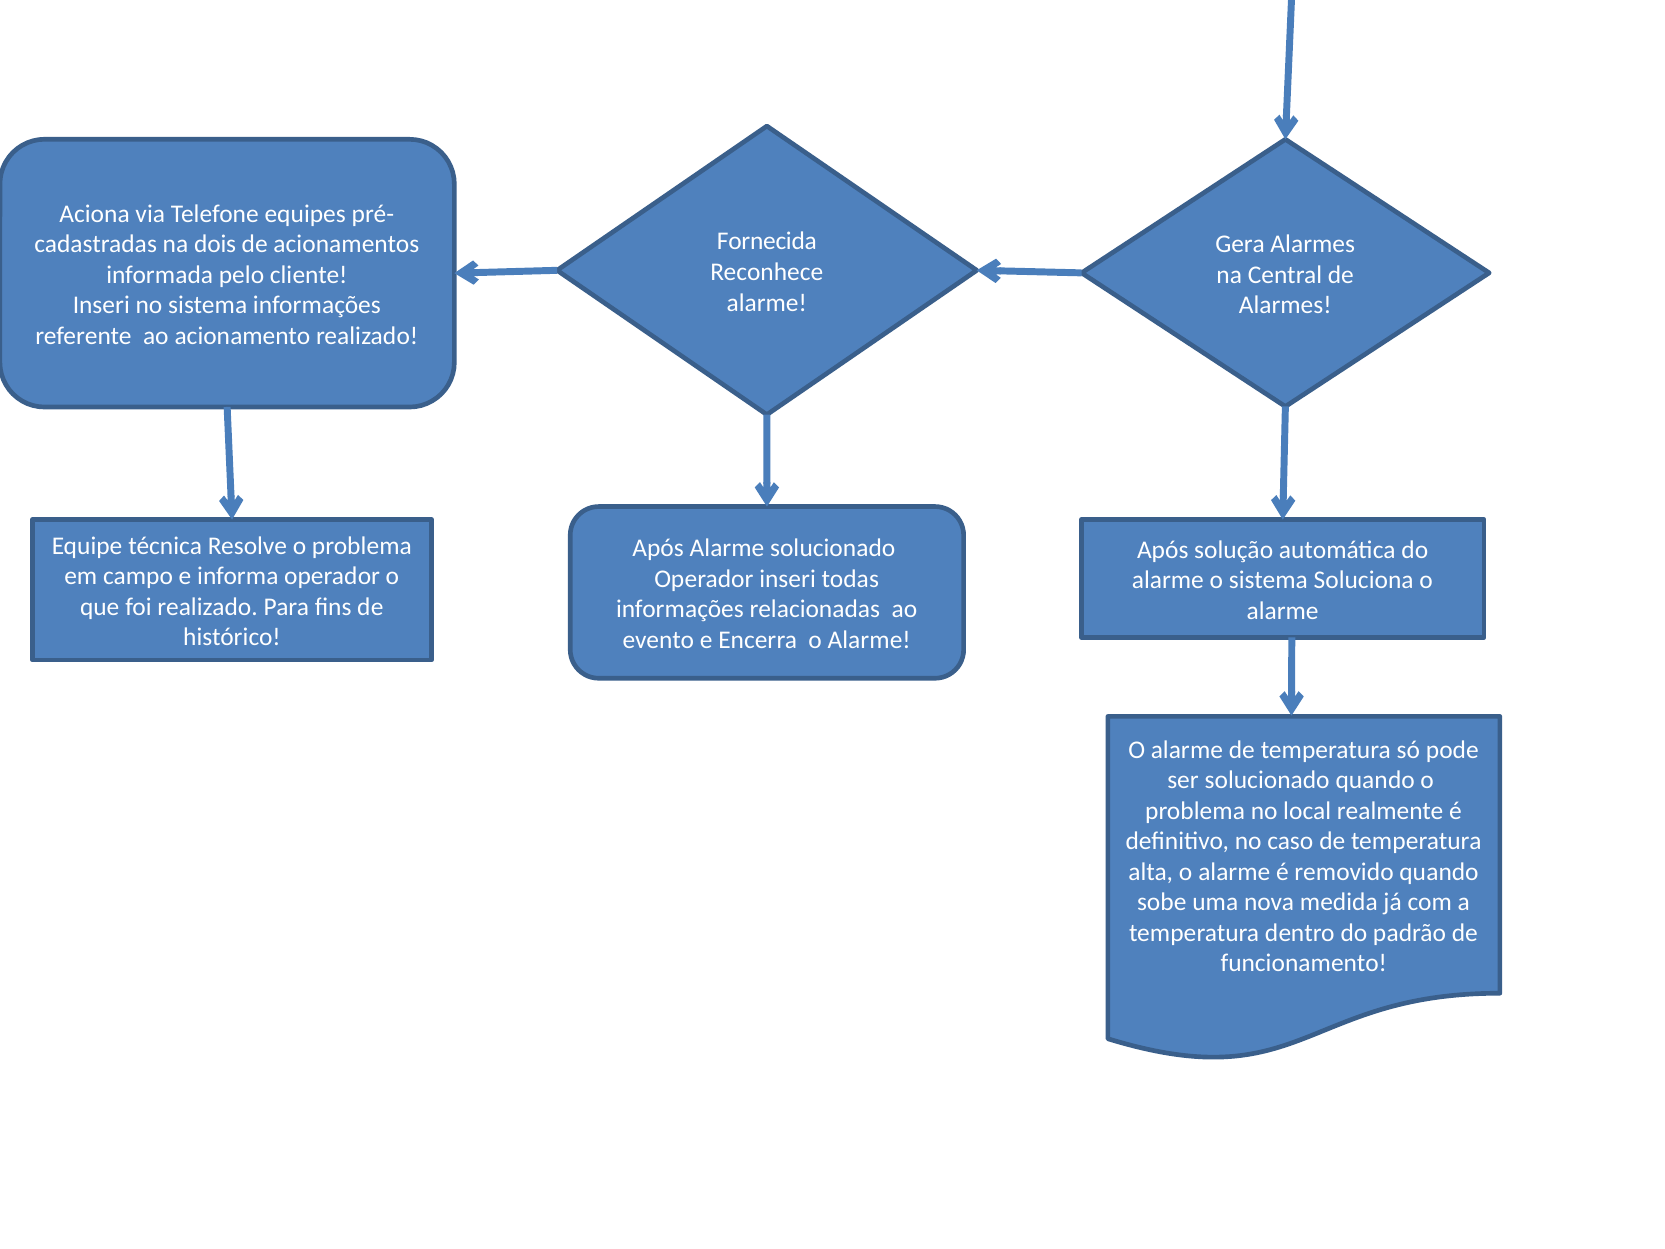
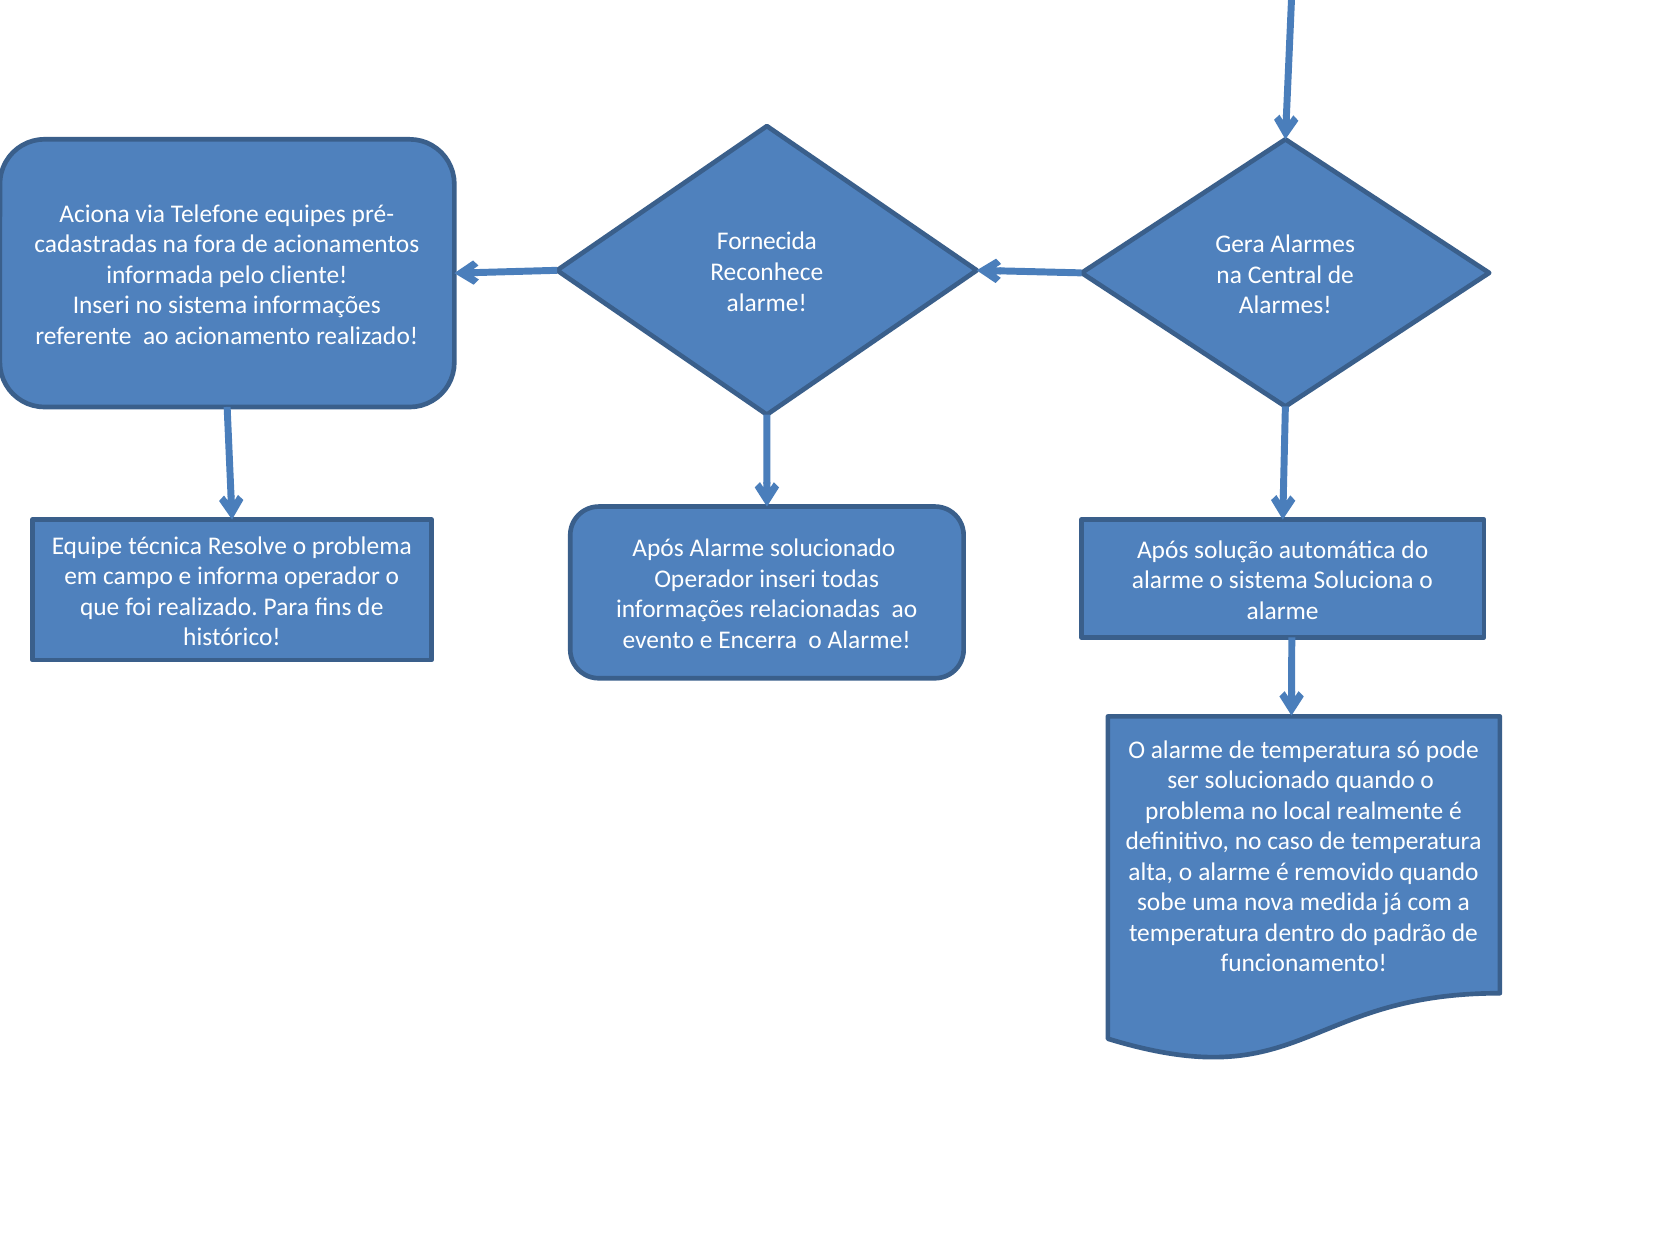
dois: dois -> fora
